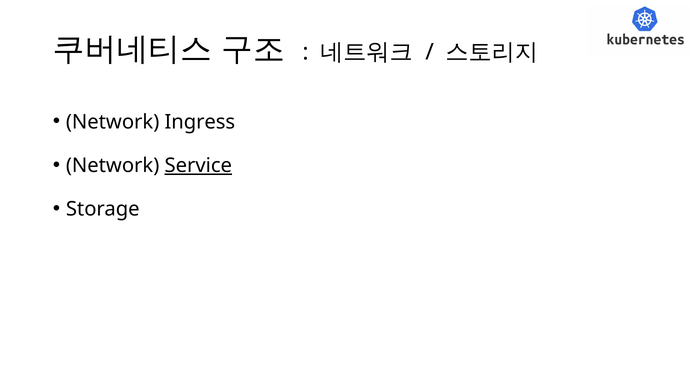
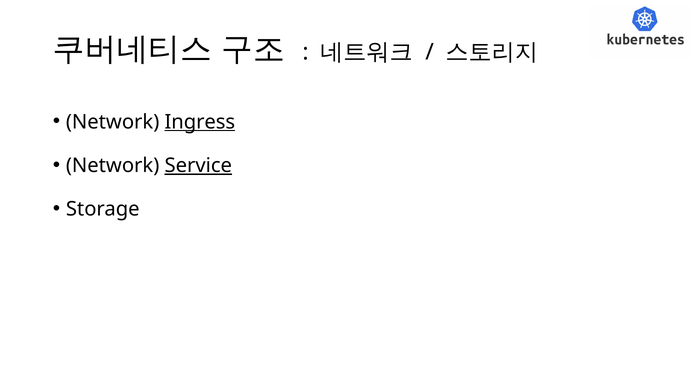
Ingress underline: none -> present
